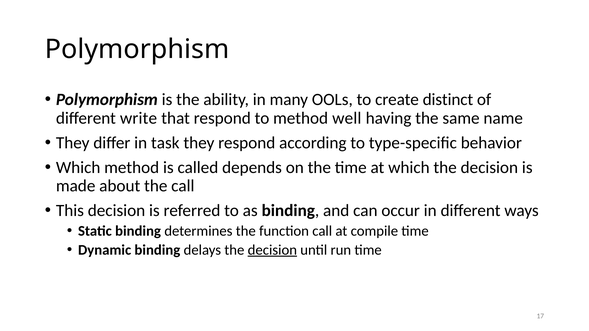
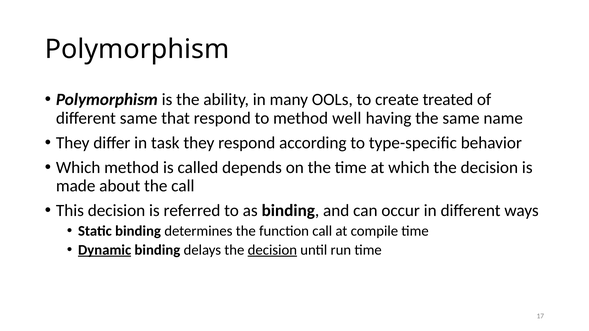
distinct: distinct -> treated
different write: write -> same
Dynamic underline: none -> present
